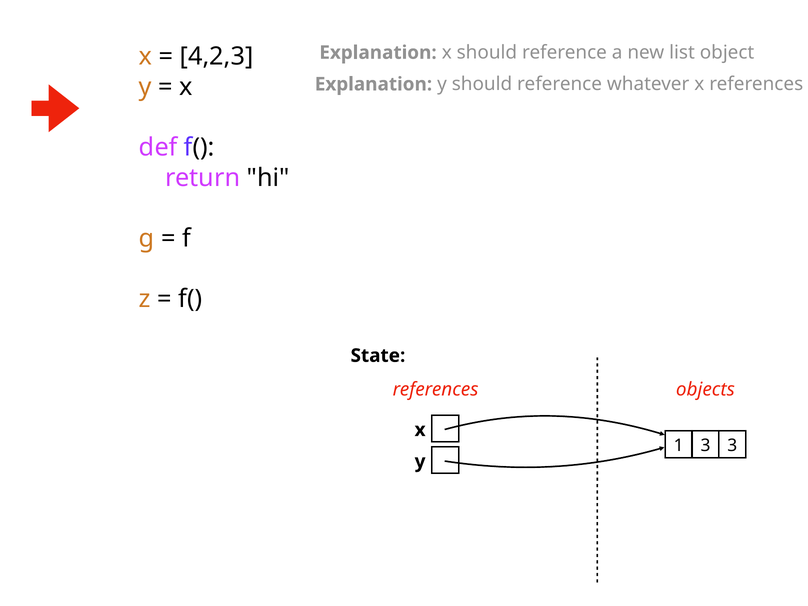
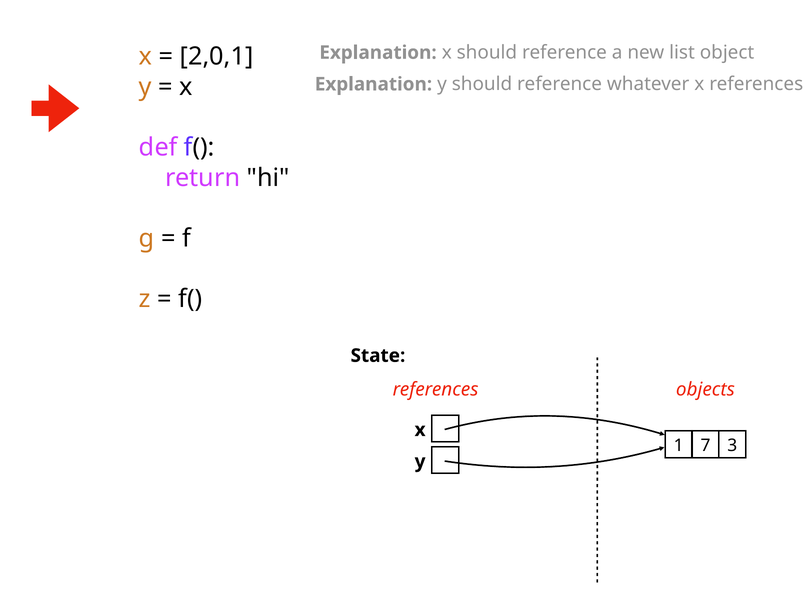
4,2,3: 4,2,3 -> 2,0,1
1 3: 3 -> 7
